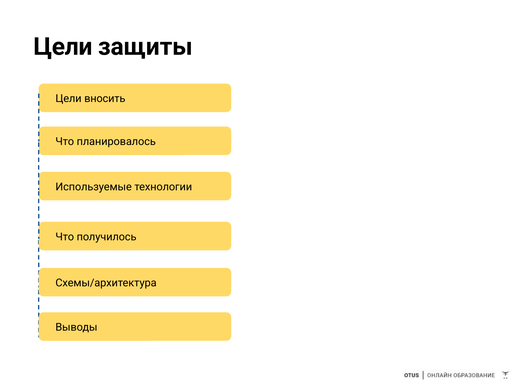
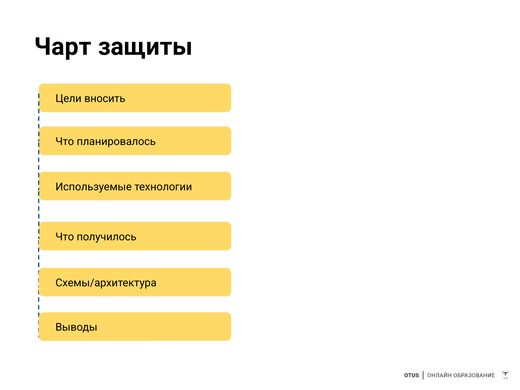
Цели at (63, 47): Цели -> Чарт
